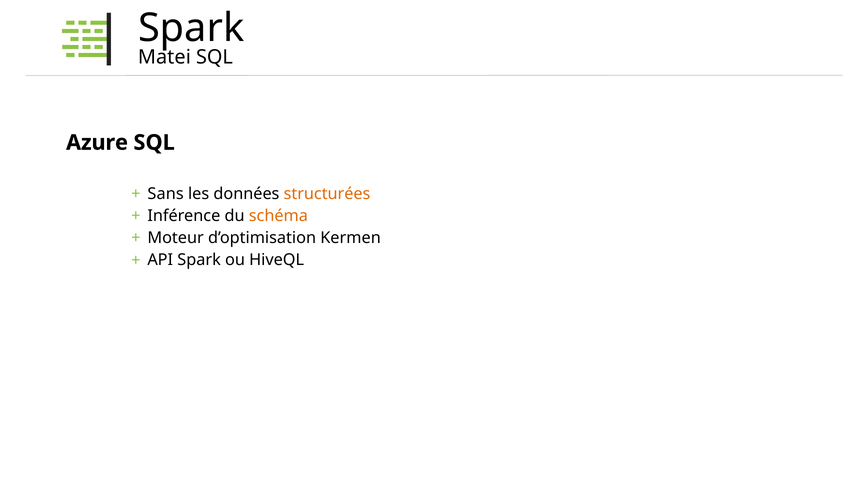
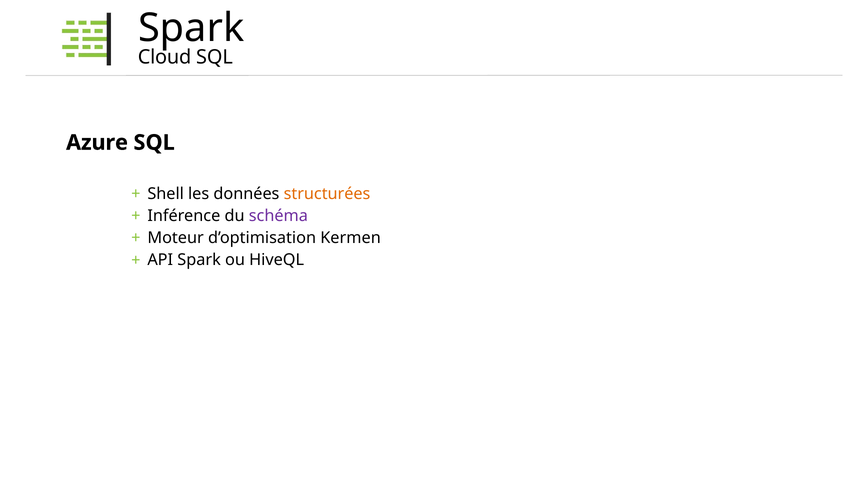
Matei: Matei -> Cloud
Sans: Sans -> Shell
schéma colour: orange -> purple
